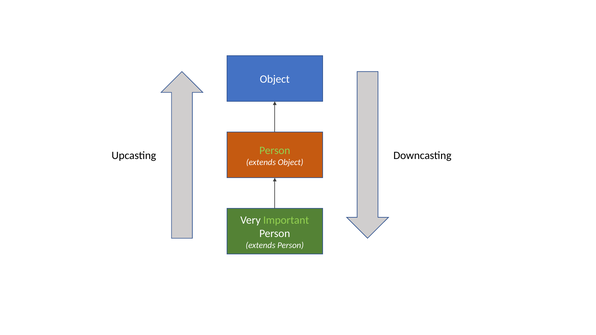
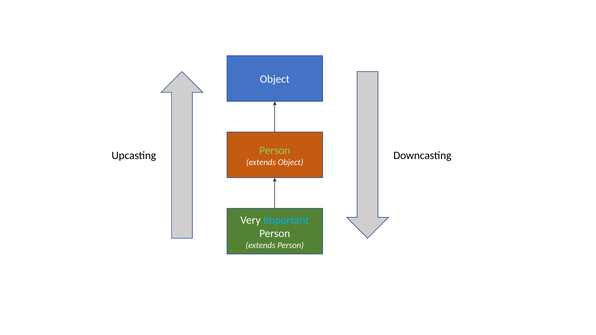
Important colour: light green -> light blue
